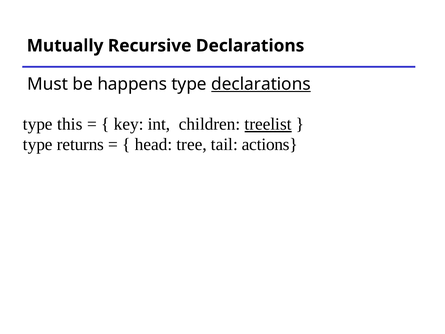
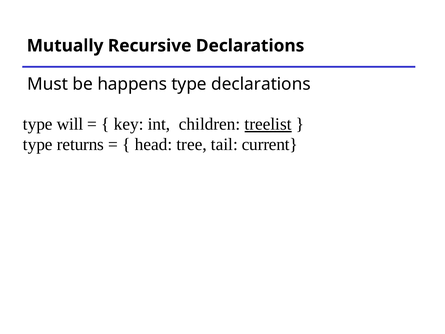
declarations at (261, 84) underline: present -> none
this: this -> will
actions: actions -> current
